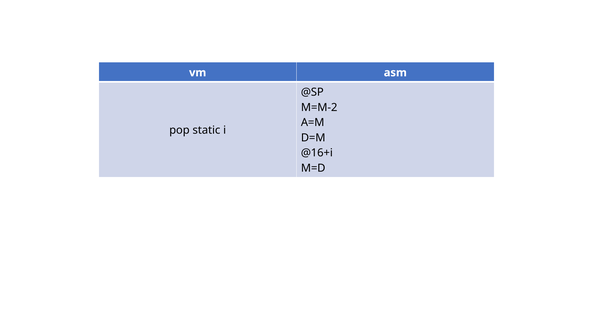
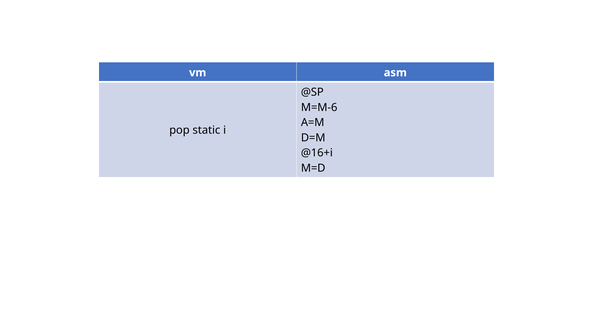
M=M-2: M=M-2 -> M=M-6
